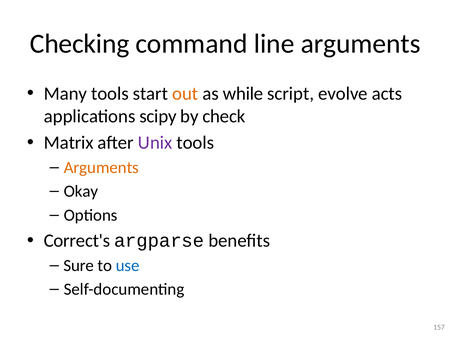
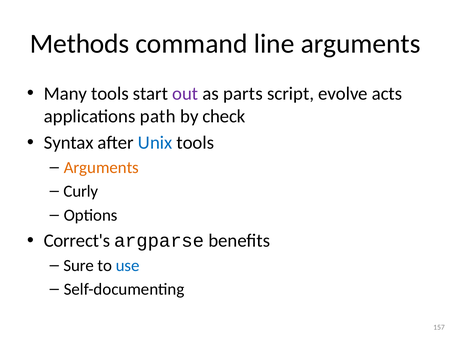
Checking: Checking -> Methods
out colour: orange -> purple
while: while -> parts
scipy: scipy -> path
Matrix: Matrix -> Syntax
Unix colour: purple -> blue
Okay: Okay -> Curly
